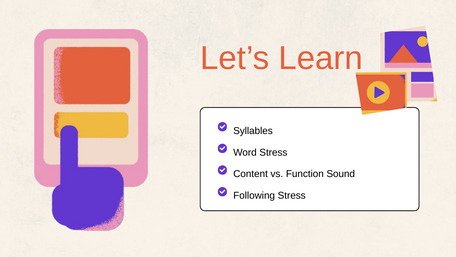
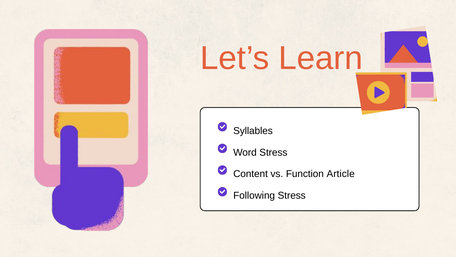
Sound: Sound -> Article
